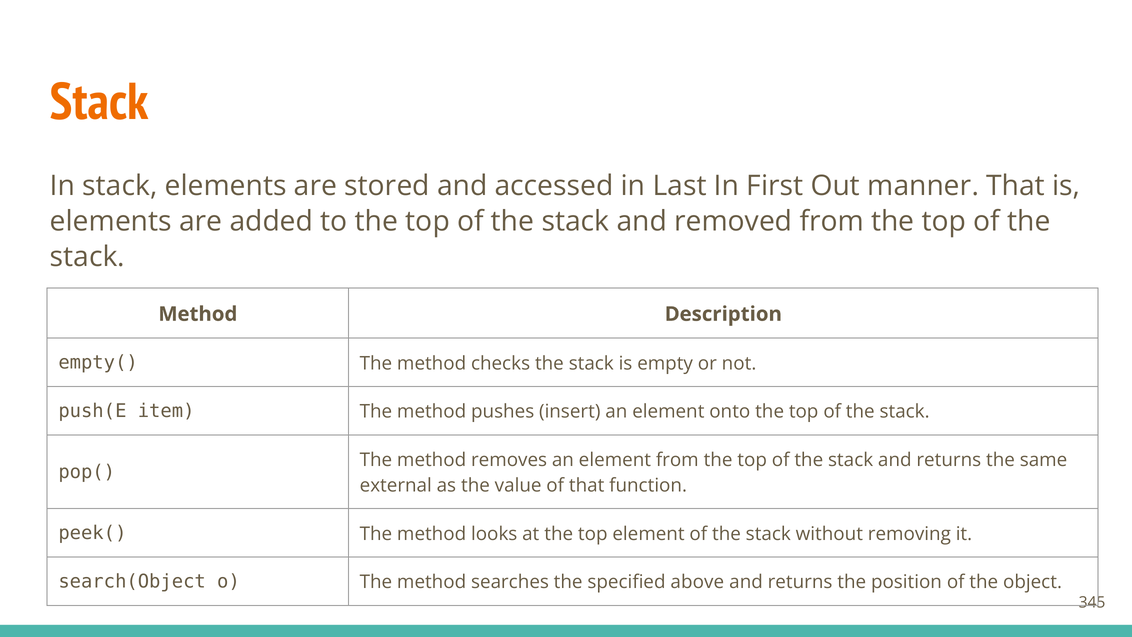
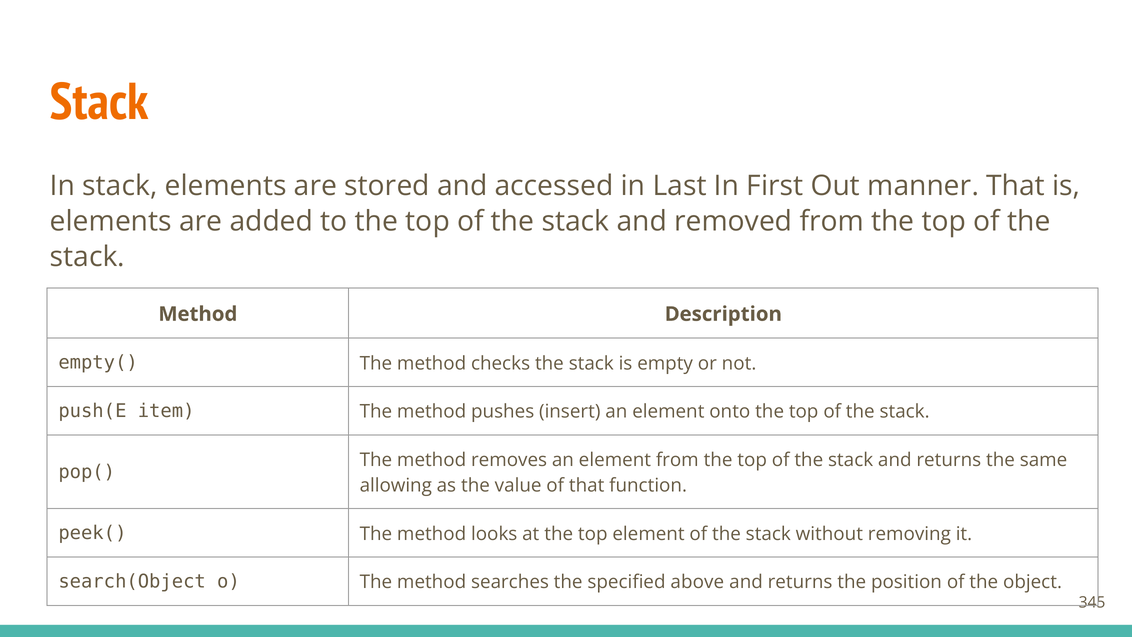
external: external -> allowing
